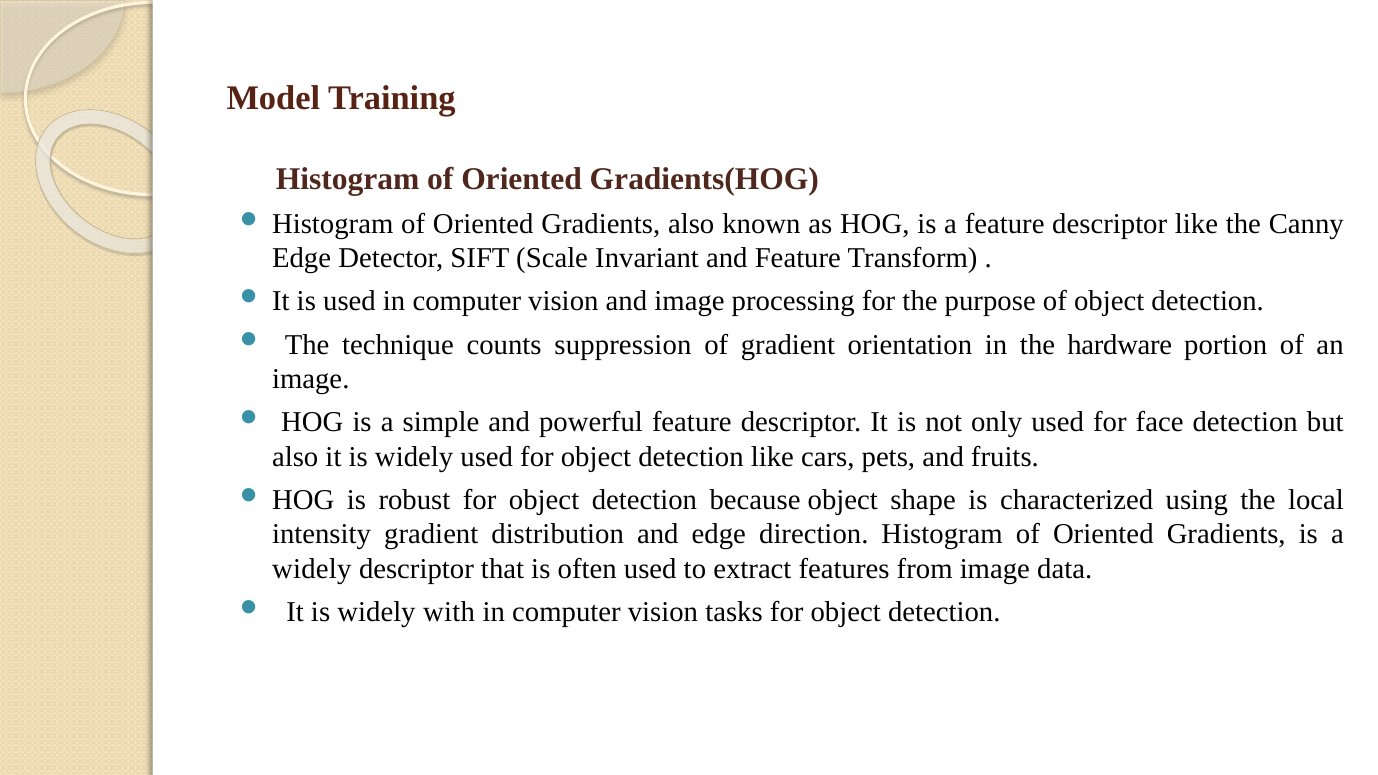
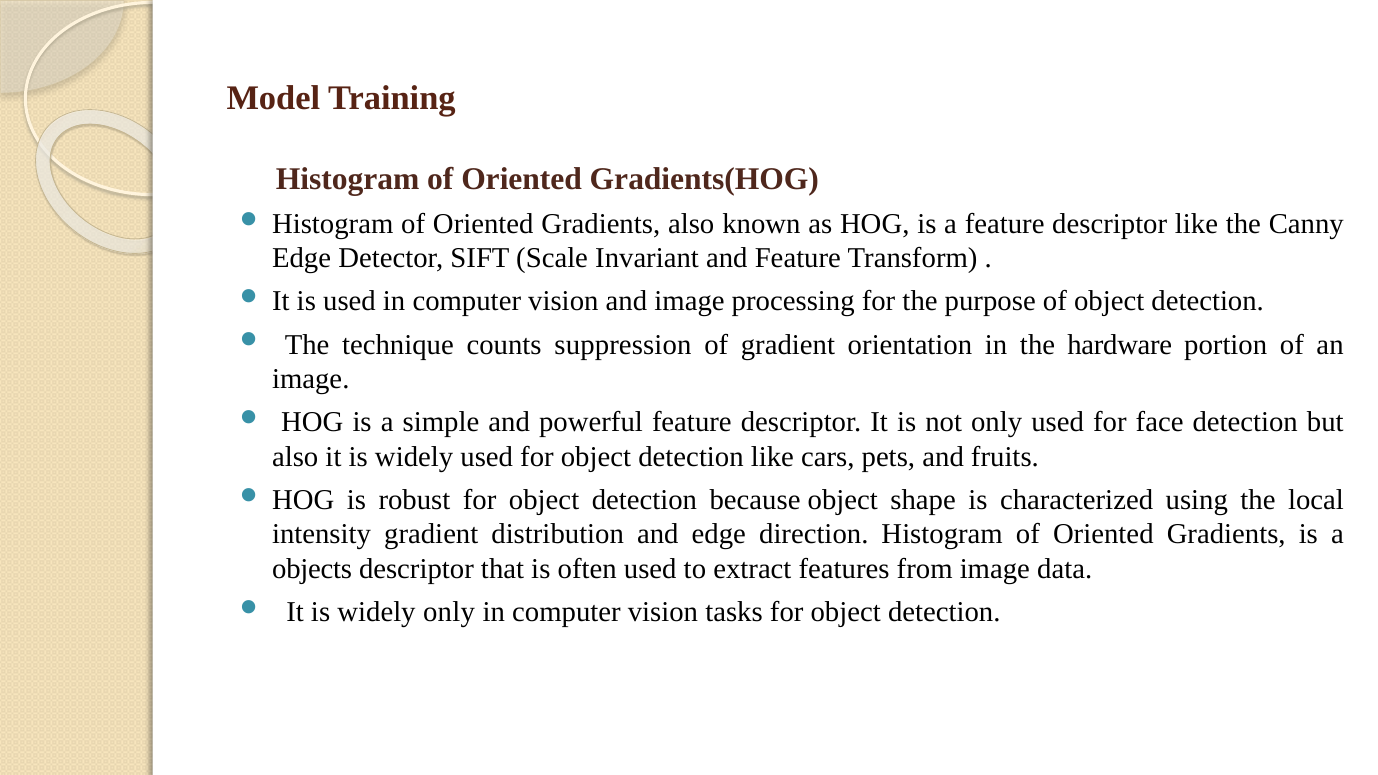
widely at (312, 569): widely -> objects
widely with: with -> only
